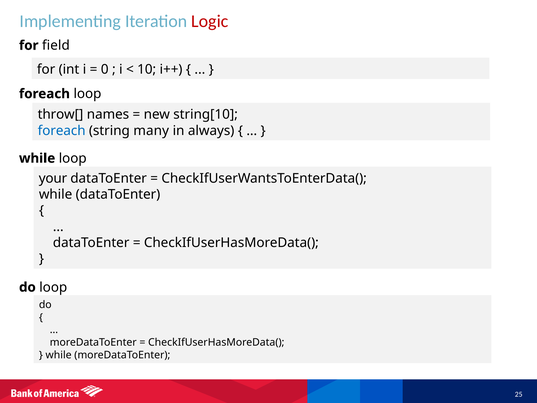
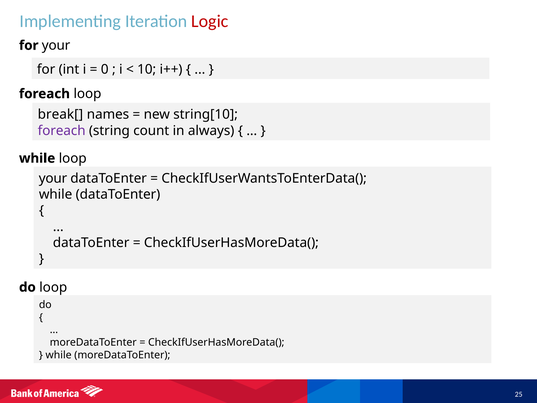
for field: field -> your
throw[: throw[ -> break[
foreach at (62, 130) colour: blue -> purple
many: many -> count
